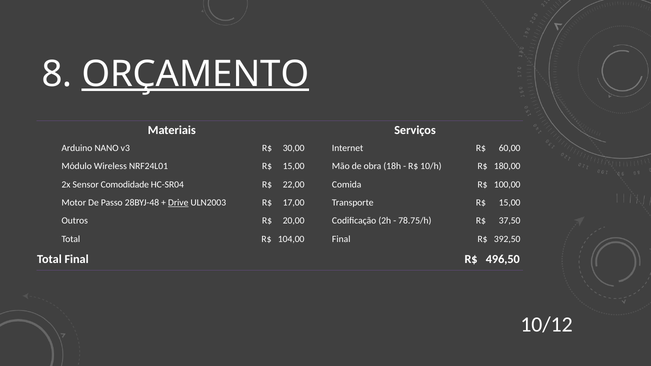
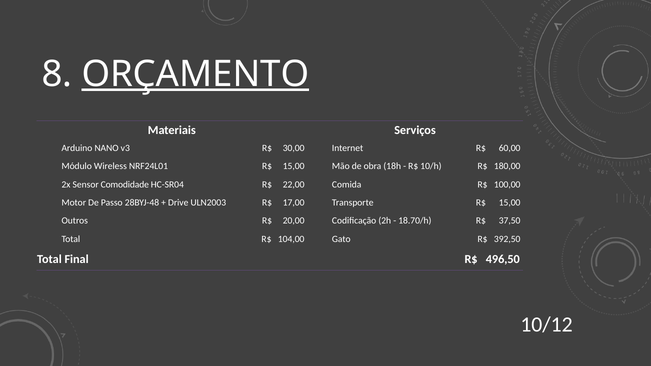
Drive underline: present -> none
78.75/h: 78.75/h -> 18.70/h
104,00 Final: Final -> Gato
